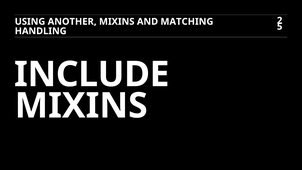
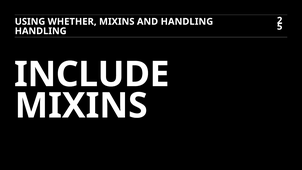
ANOTHER: ANOTHER -> WHETHER
AND MATCHING: MATCHING -> HANDLING
